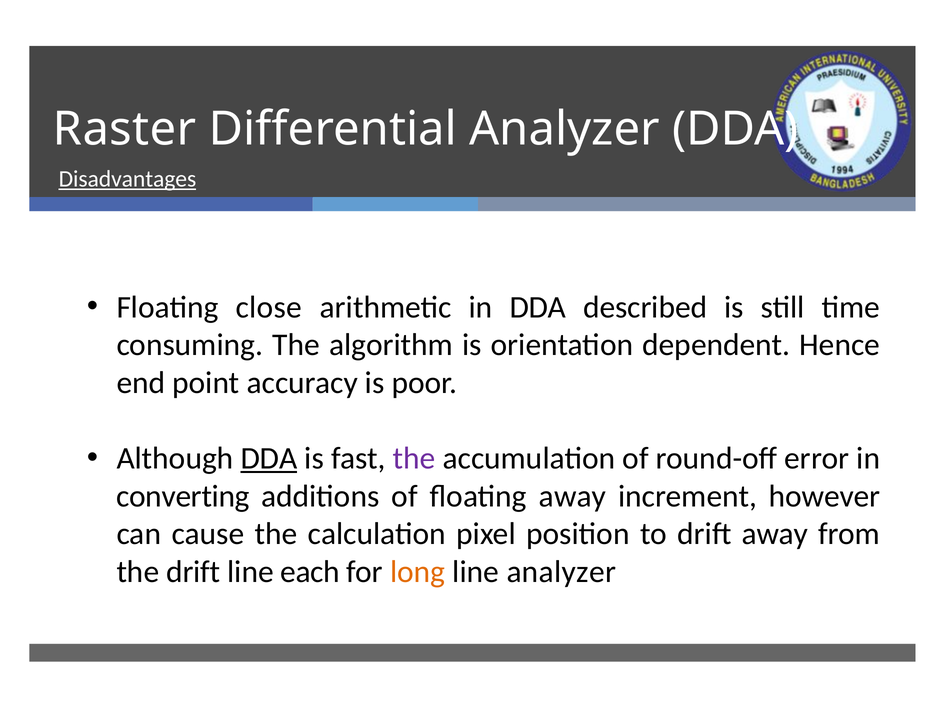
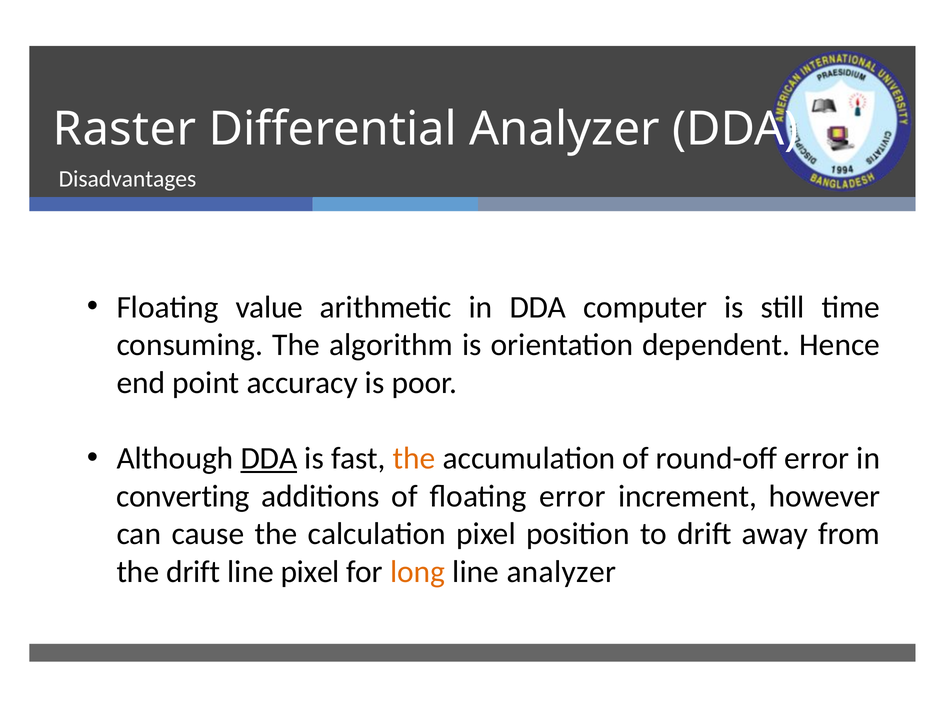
Disadvantages underline: present -> none
close: close -> value
described: described -> computer
the at (414, 458) colour: purple -> orange
floating away: away -> error
line each: each -> pixel
